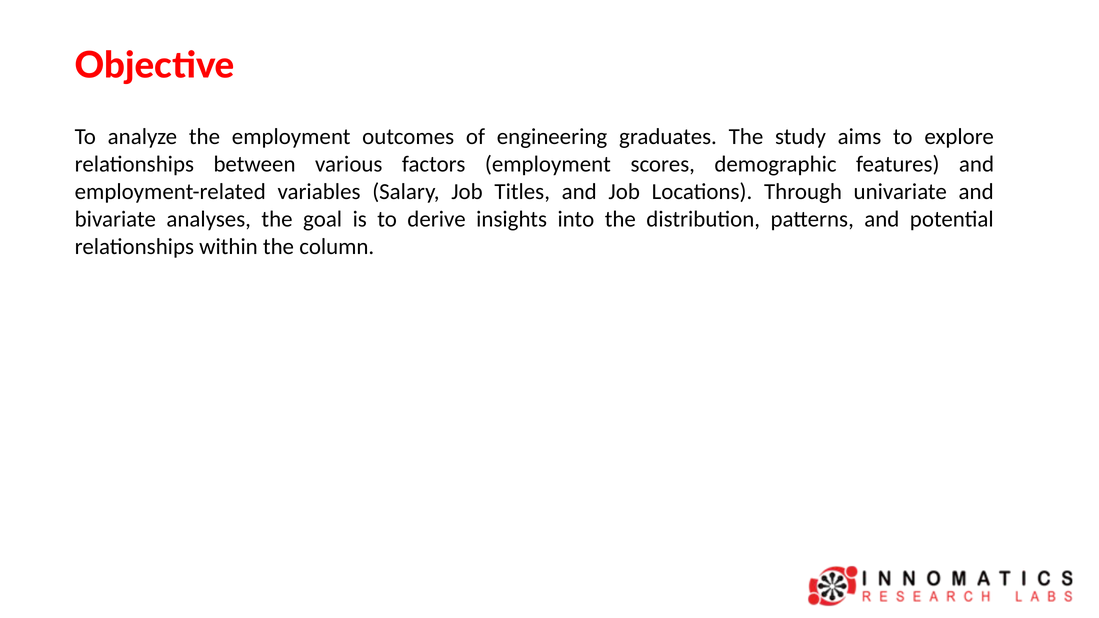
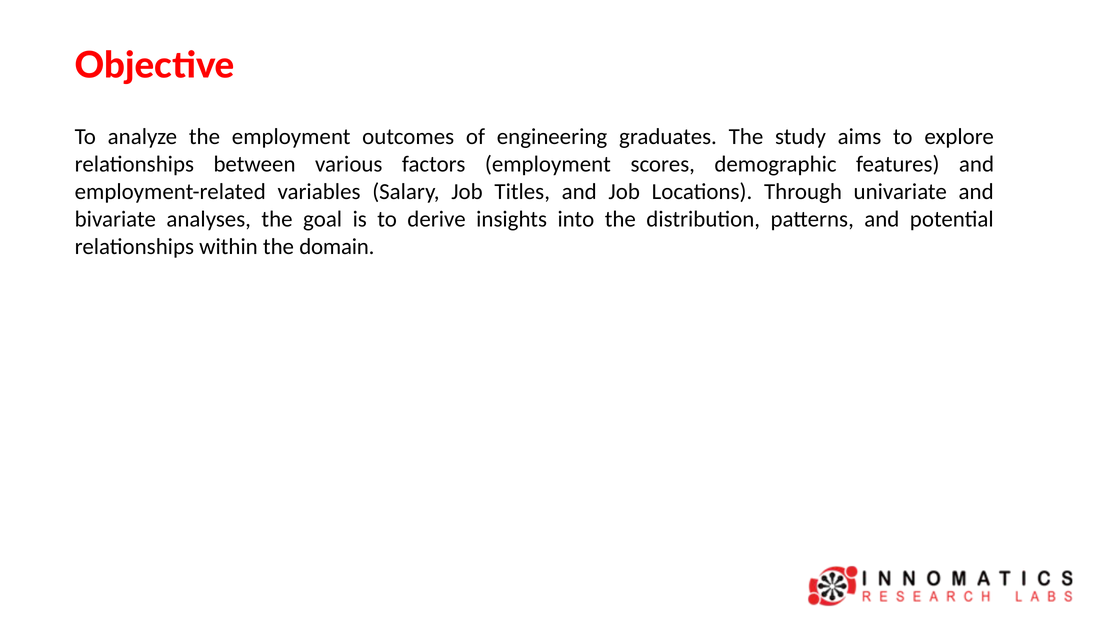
column: column -> domain
